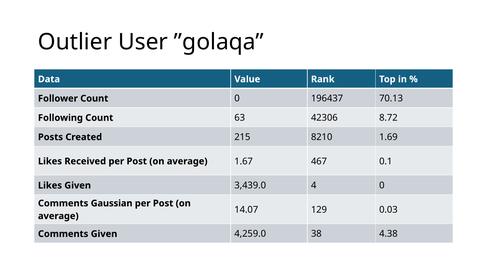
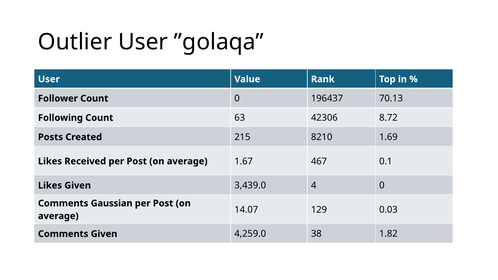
Data at (49, 79): Data -> User
4.38: 4.38 -> 1.82
